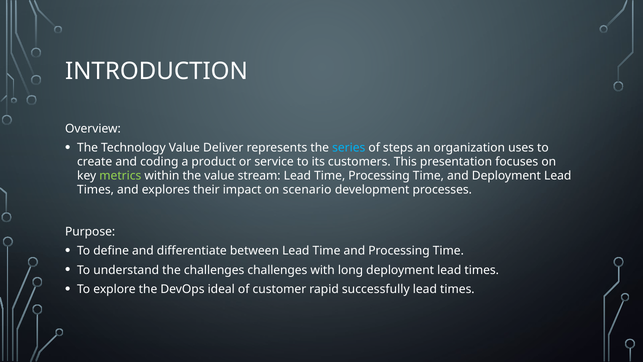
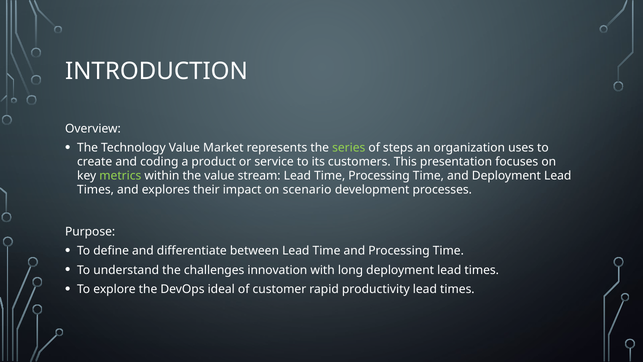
Deliver: Deliver -> Market
series colour: light blue -> light green
challenges challenges: challenges -> innovation
successfully: successfully -> productivity
